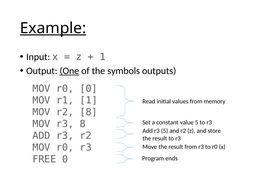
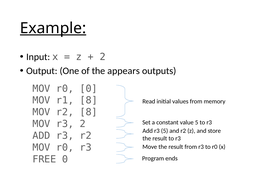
1 at (103, 57): 1 -> 2
One underline: present -> none
symbols: symbols -> appears
r1 1: 1 -> 8
r3 8: 8 -> 2
